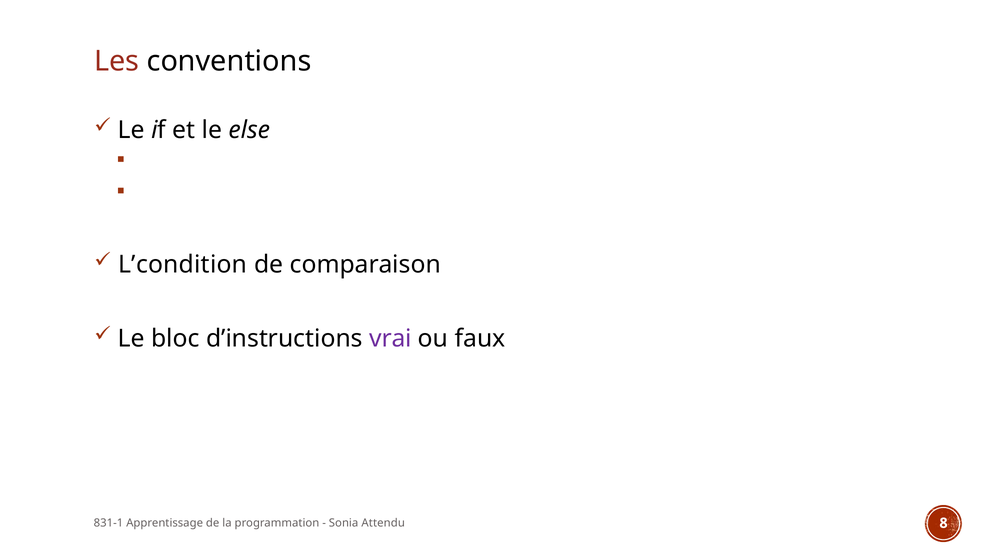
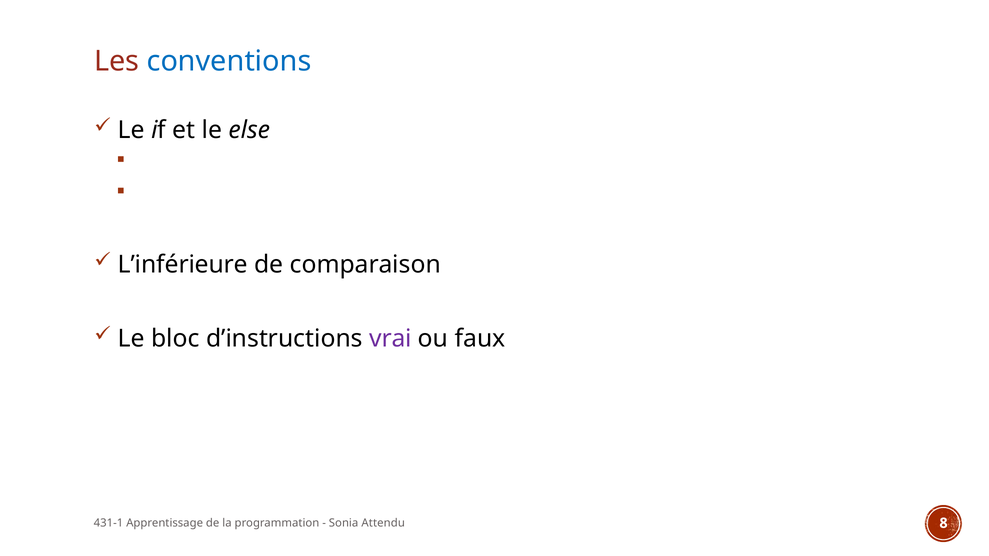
conventions colour: black -> blue
L’condition: L’condition -> L’inférieure
831-1: 831-1 -> 431-1
